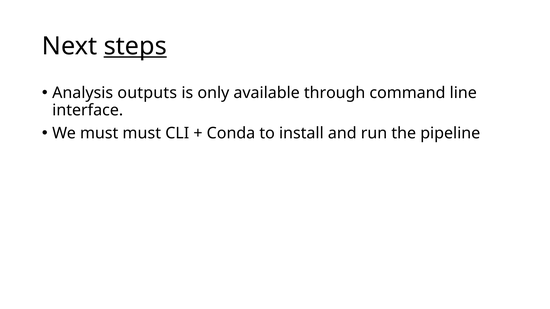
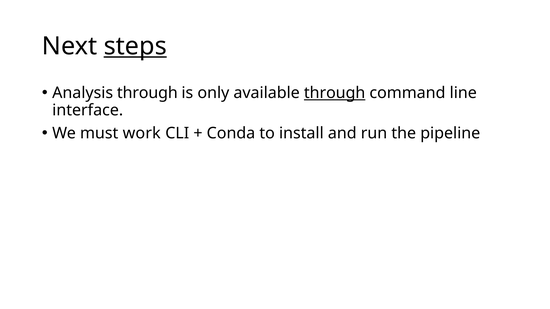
Analysis outputs: outputs -> through
through at (335, 93) underline: none -> present
must must: must -> work
